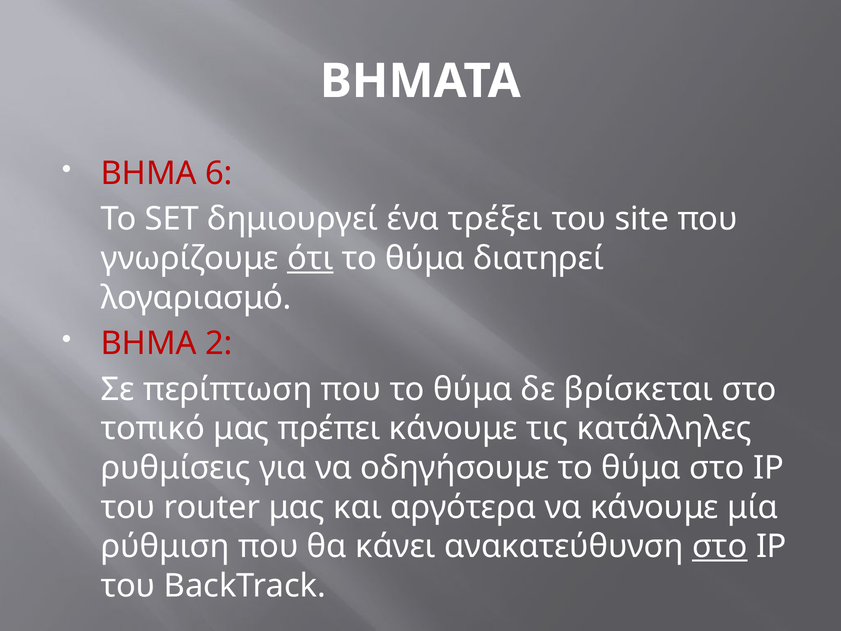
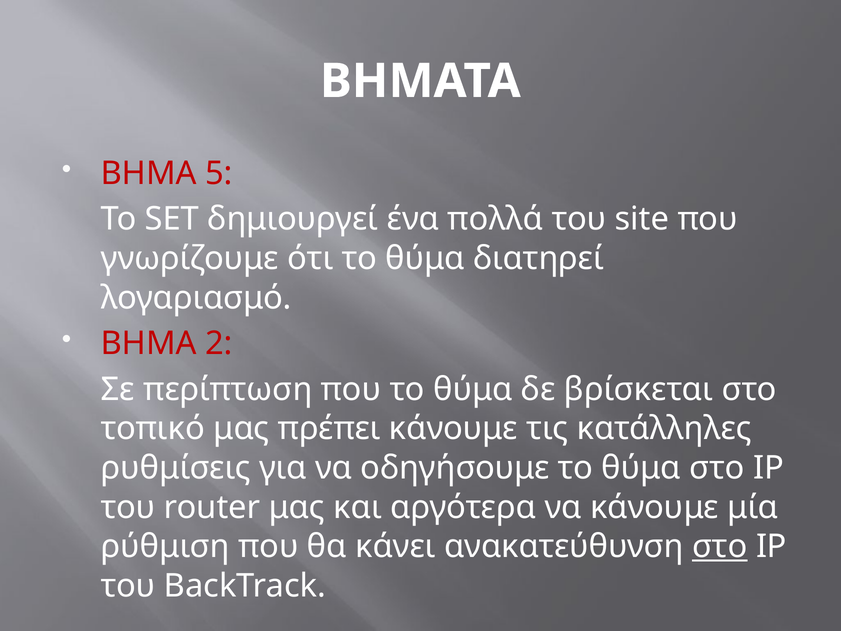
6: 6 -> 5
τρέξει: τρέξει -> πολλά
ότι underline: present -> none
